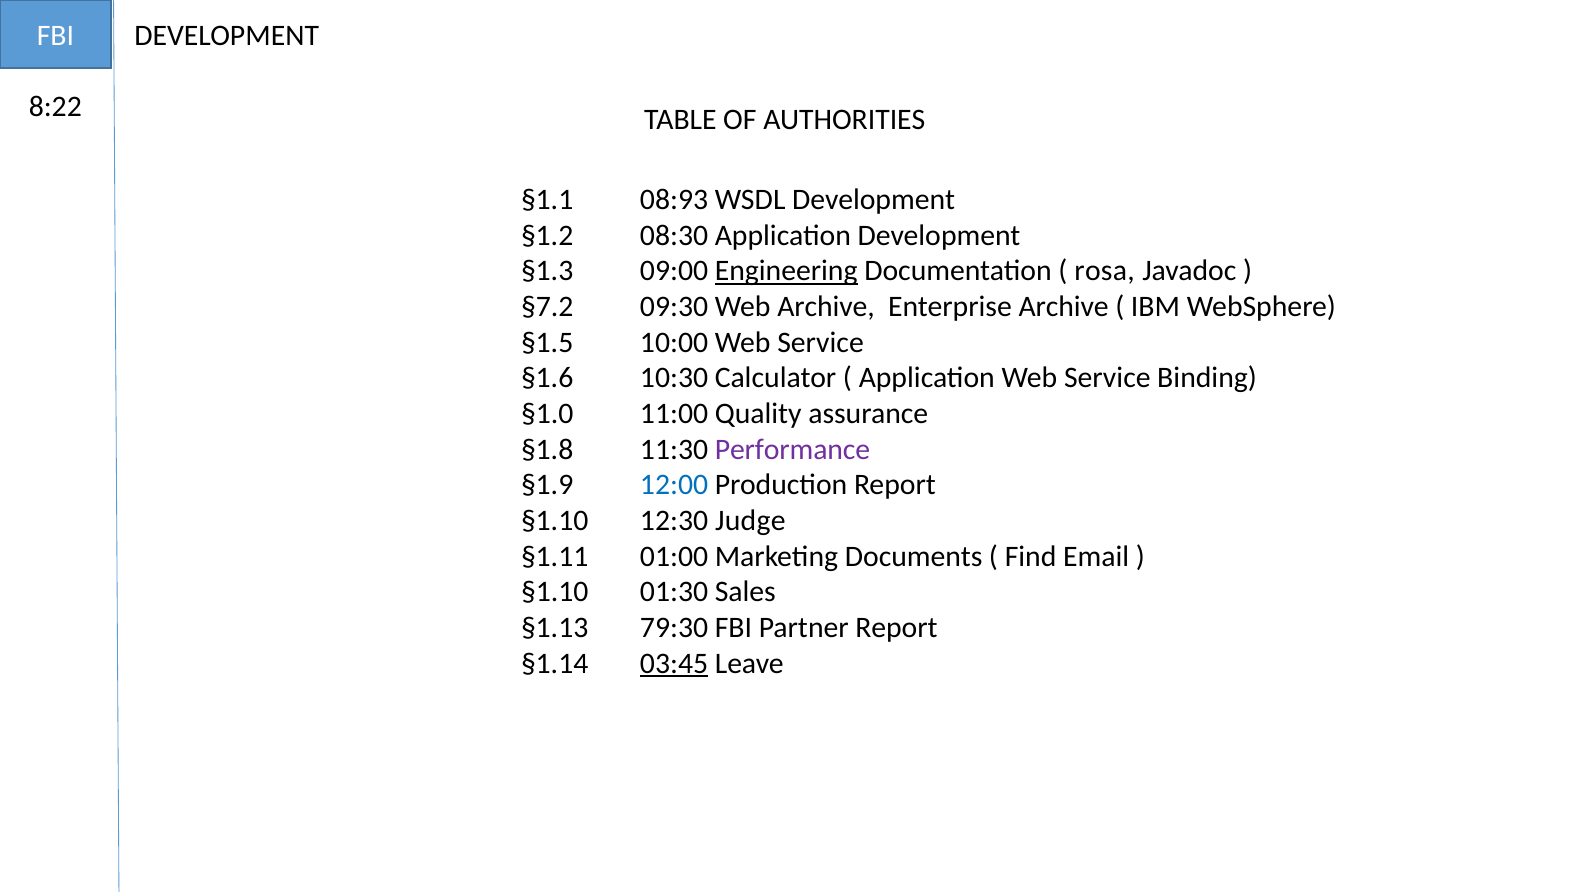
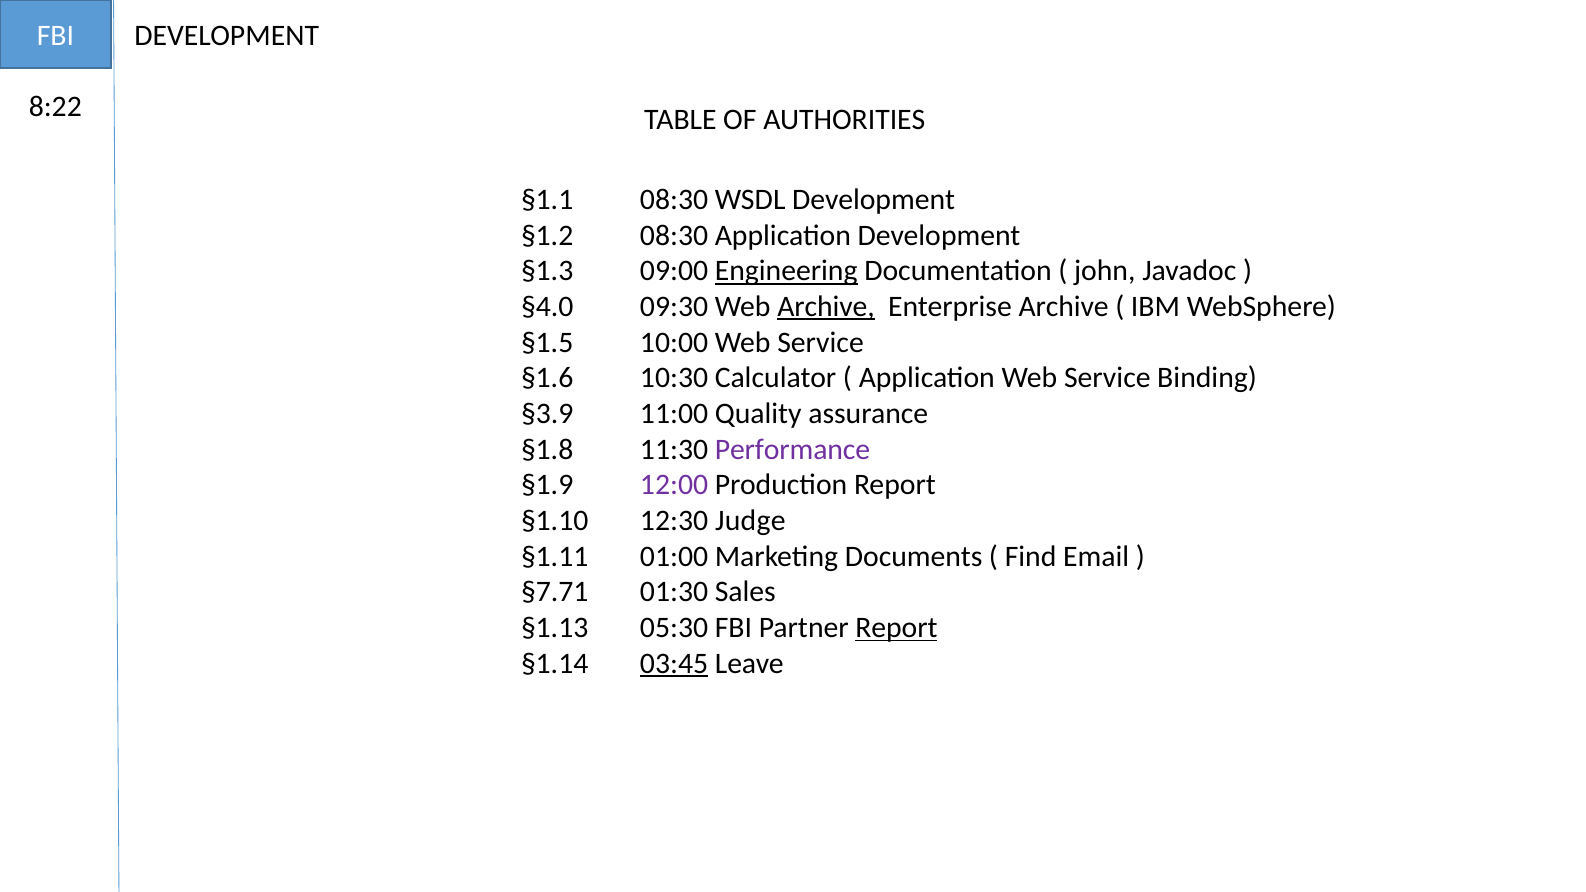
§1.1 08:93: 08:93 -> 08:30
rosa: rosa -> john
§7.2: §7.2 -> §4.0
Archive at (826, 307) underline: none -> present
§1.0: §1.0 -> §3.9
12:00 colour: blue -> purple
§1.10 at (555, 592): §1.10 -> §7.71
79:30: 79:30 -> 05:30
Report at (896, 628) underline: none -> present
